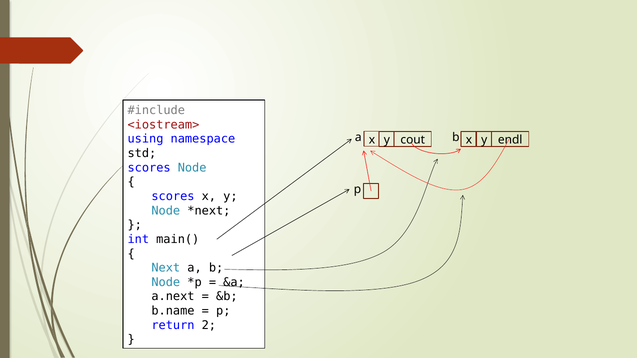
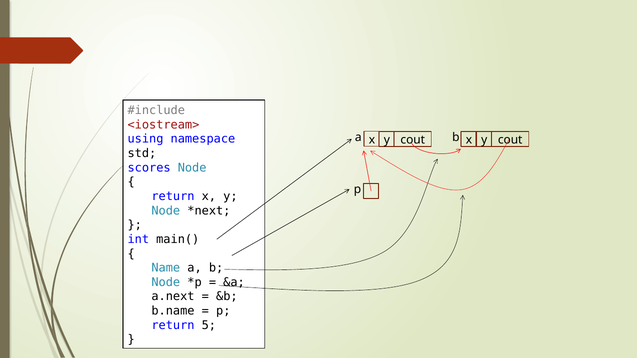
a x y endl: endl -> cout
scores at (173, 196): scores -> return
Next: Next -> Name
2: 2 -> 5
